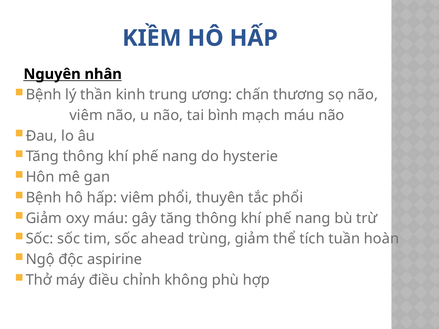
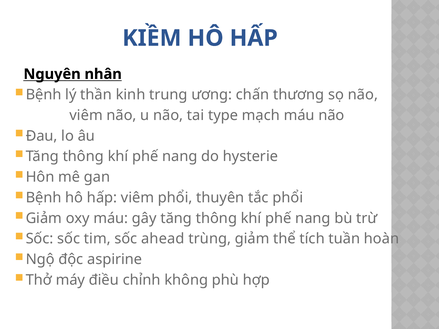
bình: bình -> type
